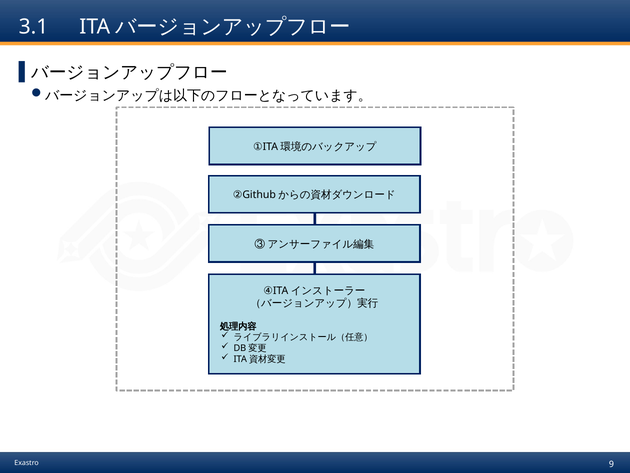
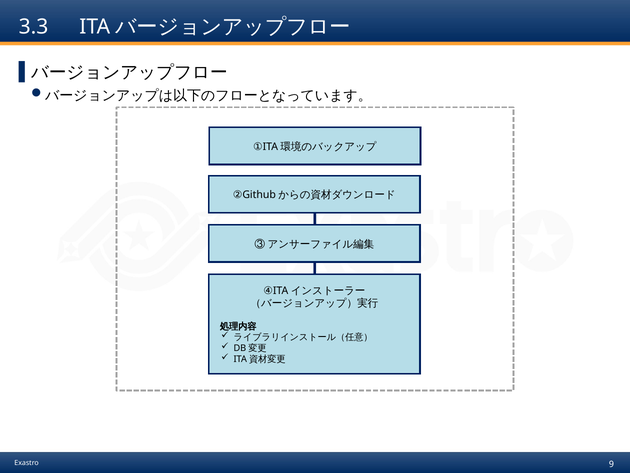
3.1: 3.1 -> 3.3
